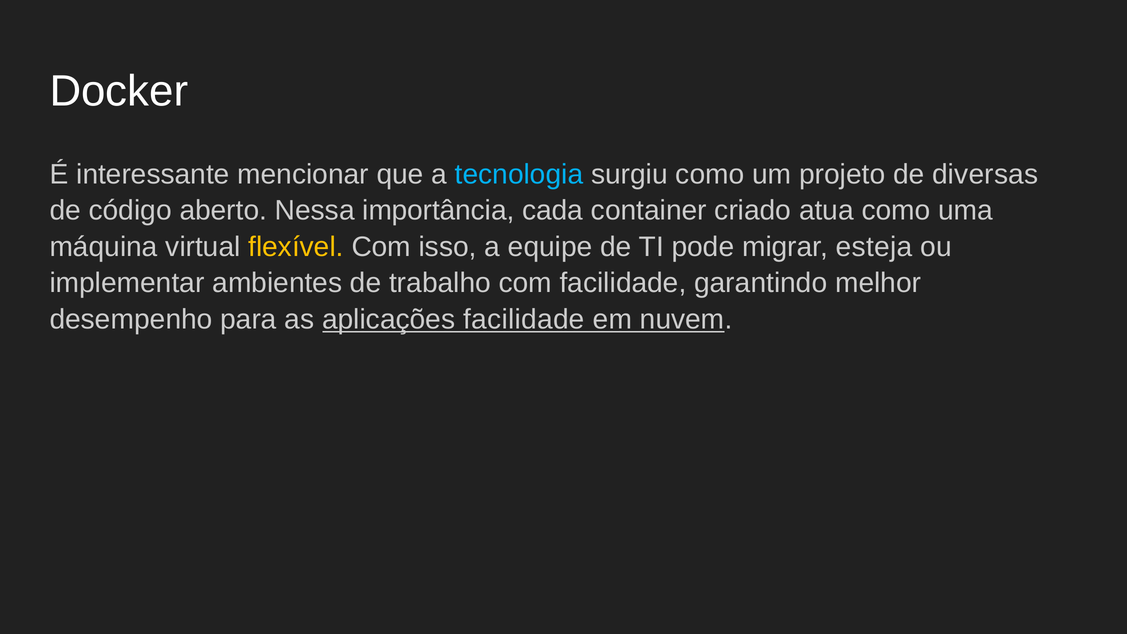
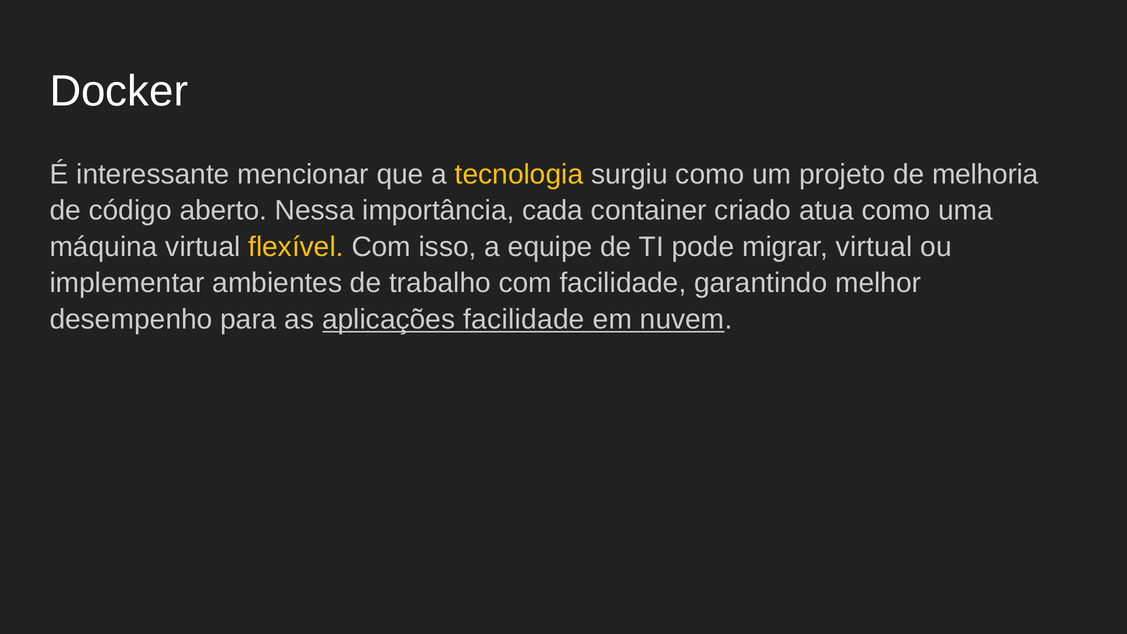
tecnologia colour: light blue -> yellow
diversas: diversas -> melhoria
migrar esteja: esteja -> virtual
